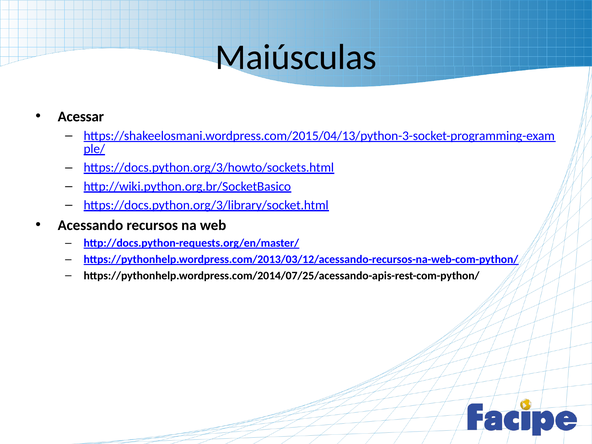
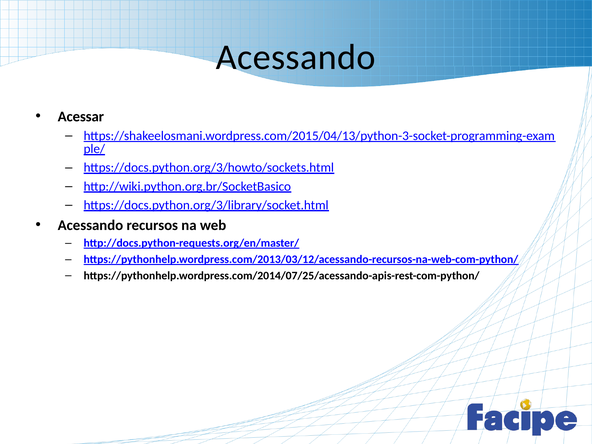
Maiúsculas at (296, 57): Maiúsculas -> Acessando
